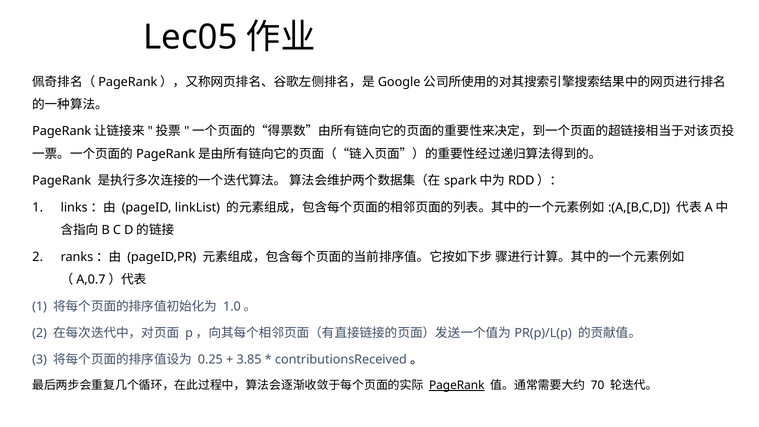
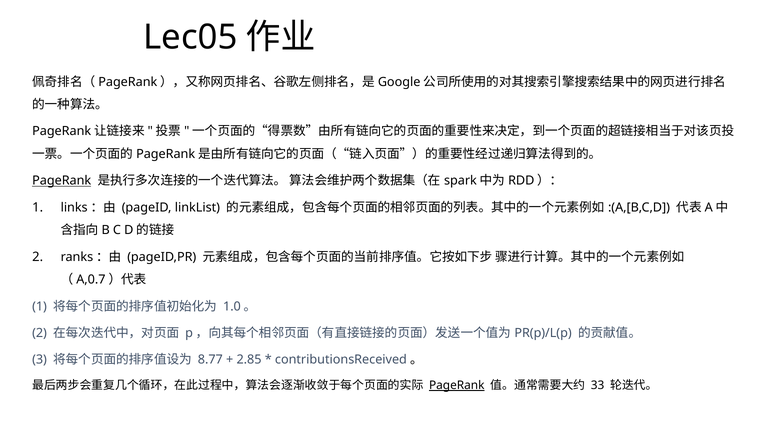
PageRank at (62, 181) underline: none -> present
0.25: 0.25 -> 8.77
3.85: 3.85 -> 2.85
70: 70 -> 33
